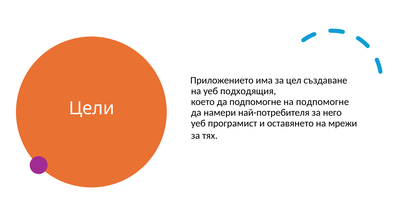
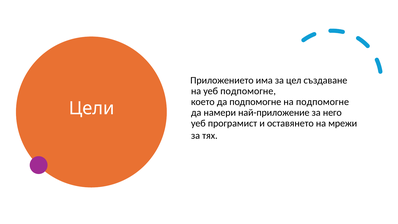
уеб подходящия: подходящия -> подпомогне
най-потребителя: най-потребителя -> най-приложение
